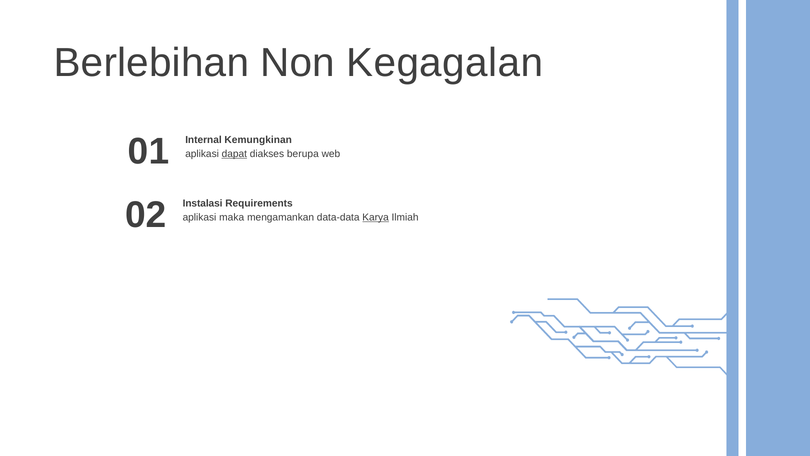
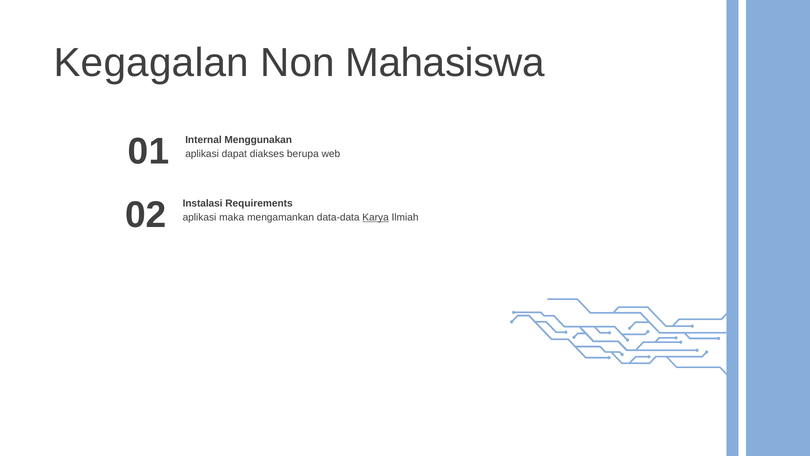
Berlebihan: Berlebihan -> Kegagalan
Kegagalan: Kegagalan -> Mahasiswa
Kemungkinan: Kemungkinan -> Menggunakan
dapat underline: present -> none
